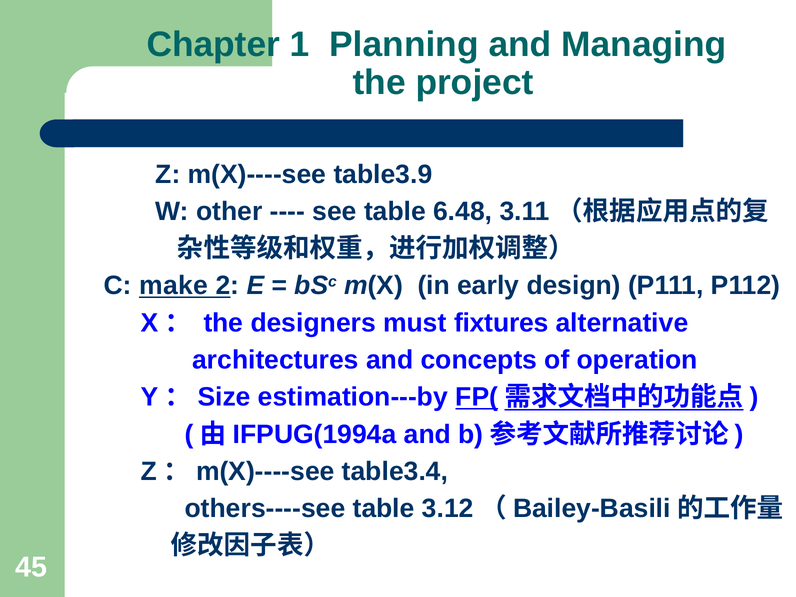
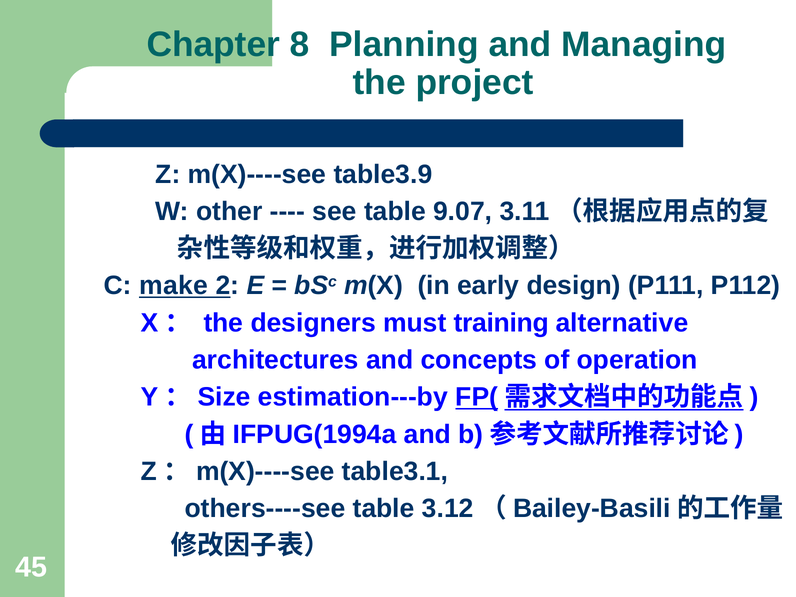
1: 1 -> 8
6.48: 6.48 -> 9.07
fixtures: fixtures -> training
table3.4: table3.4 -> table3.1
